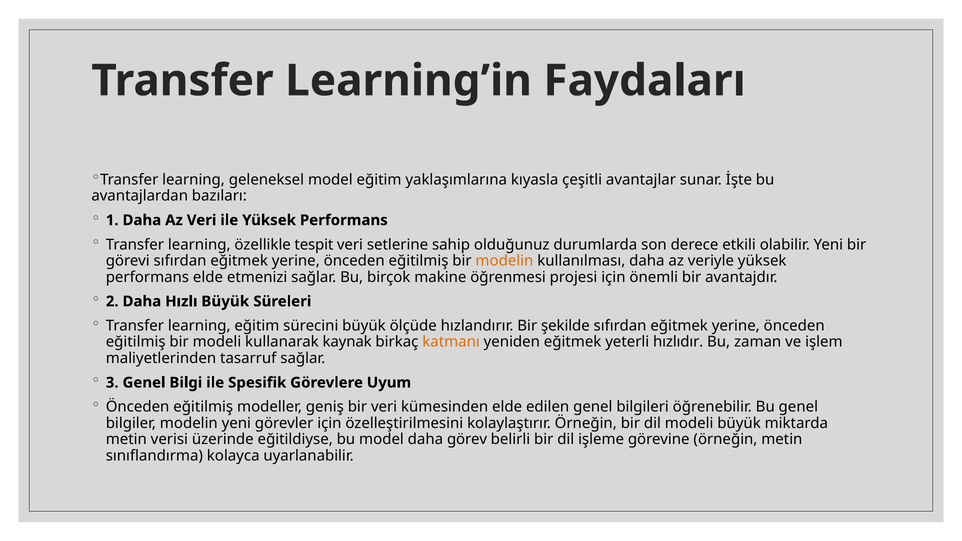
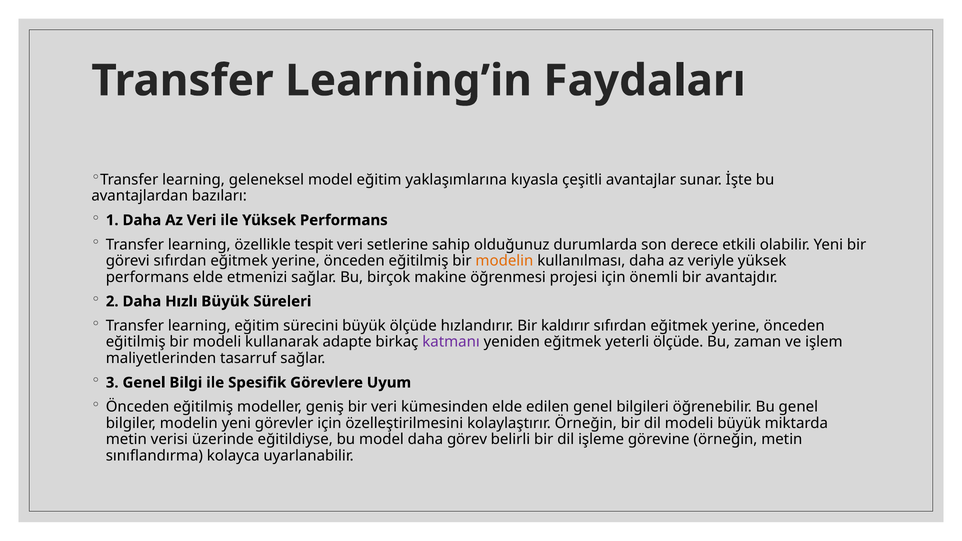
şekilde: şekilde -> kaldırır
kaynak: kaynak -> adapte
katmanı colour: orange -> purple
yeterli hızlıdır: hızlıdır -> ölçüde
